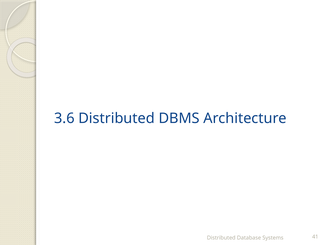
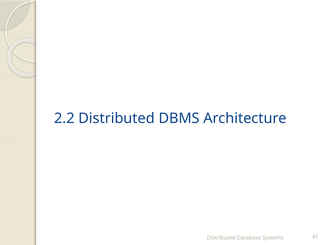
3.6: 3.6 -> 2.2
